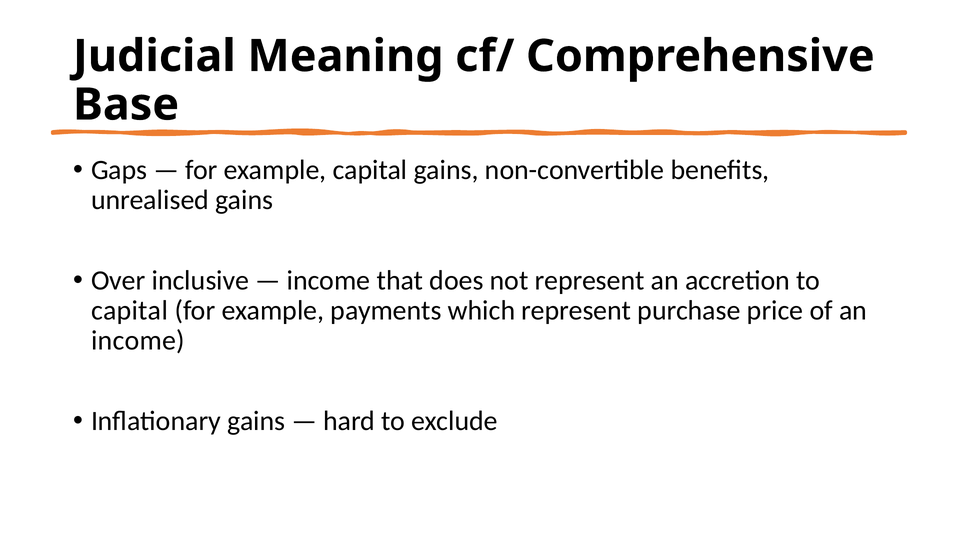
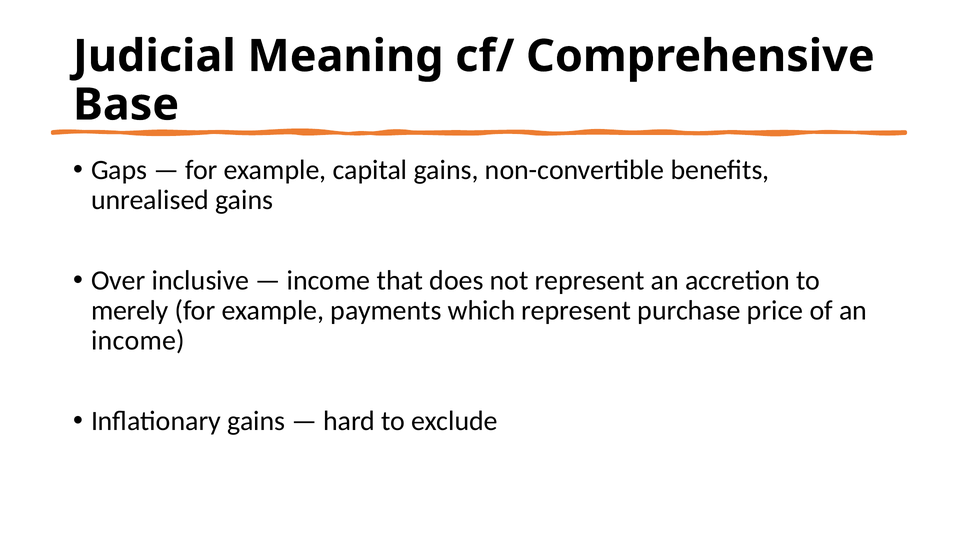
capital at (130, 311): capital -> merely
